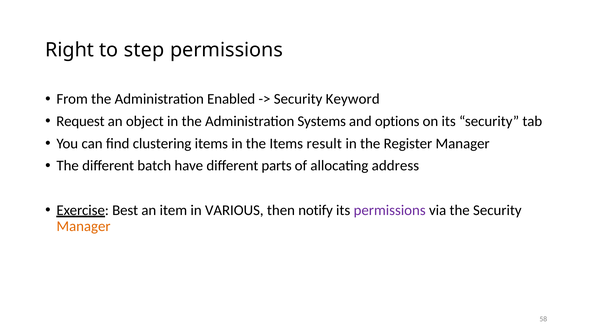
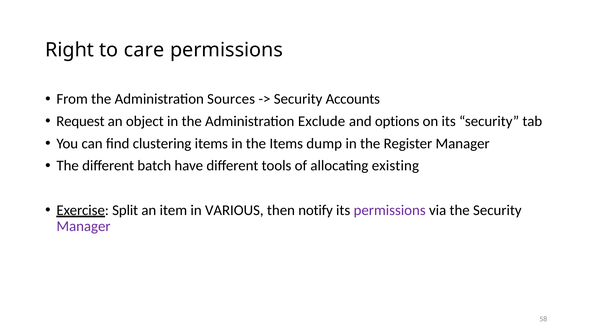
step: step -> care
Enabled: Enabled -> Sources
Keyword: Keyword -> Accounts
Systems: Systems -> Exclude
result: result -> dump
parts: parts -> tools
address: address -> existing
Best: Best -> Split
Manager at (83, 226) colour: orange -> purple
